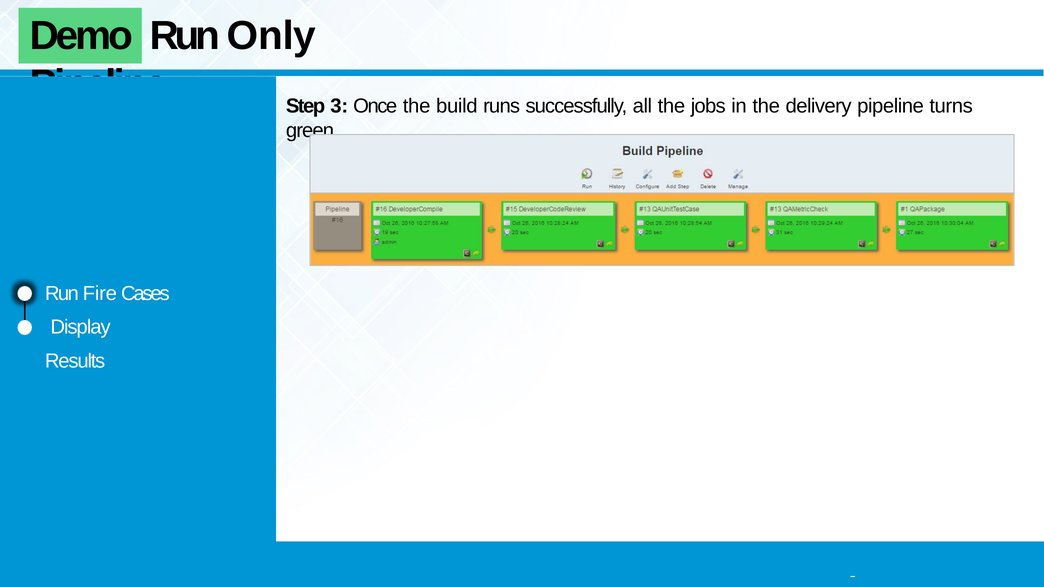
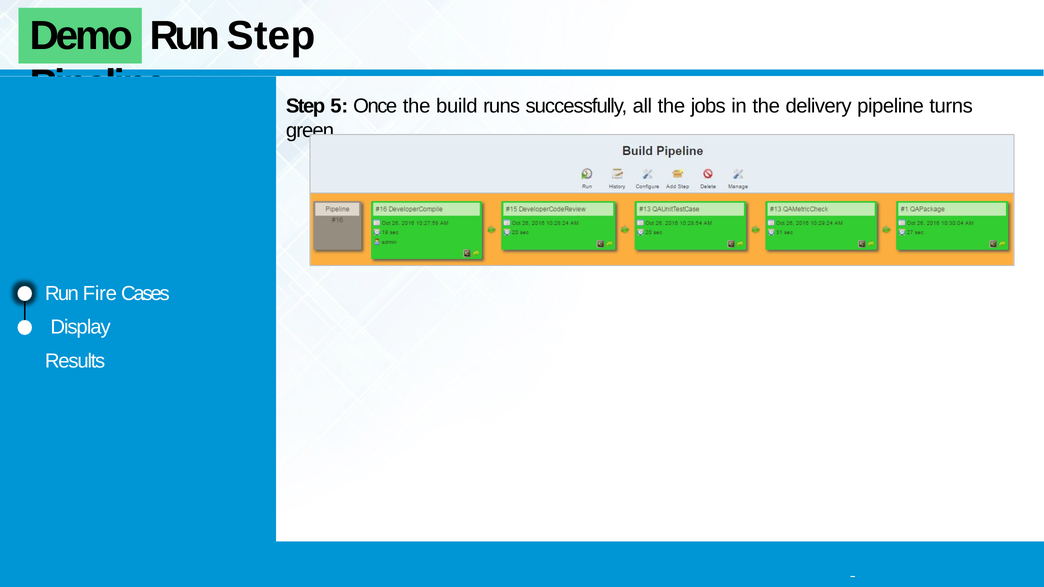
Run Only: Only -> Step
3: 3 -> 5
